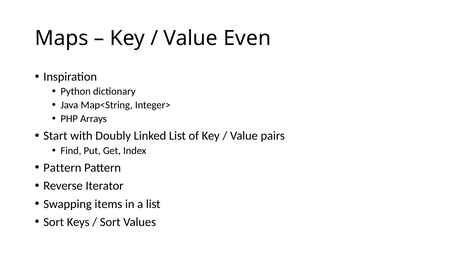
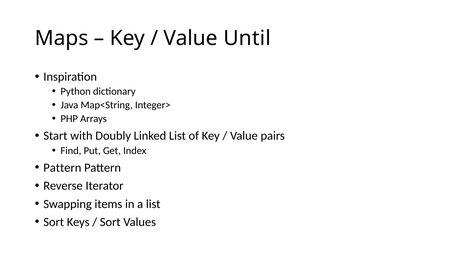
Even: Even -> Until
